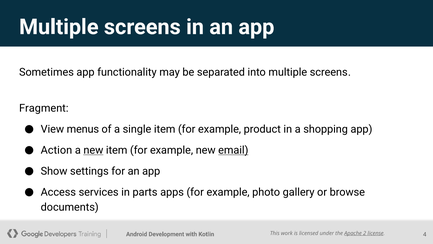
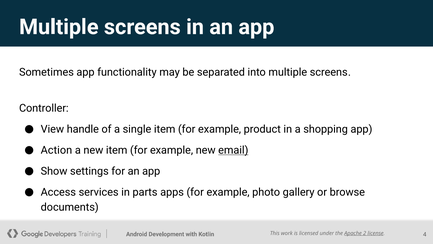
Fragment: Fragment -> Controller
menus: menus -> handle
new at (93, 150) underline: present -> none
